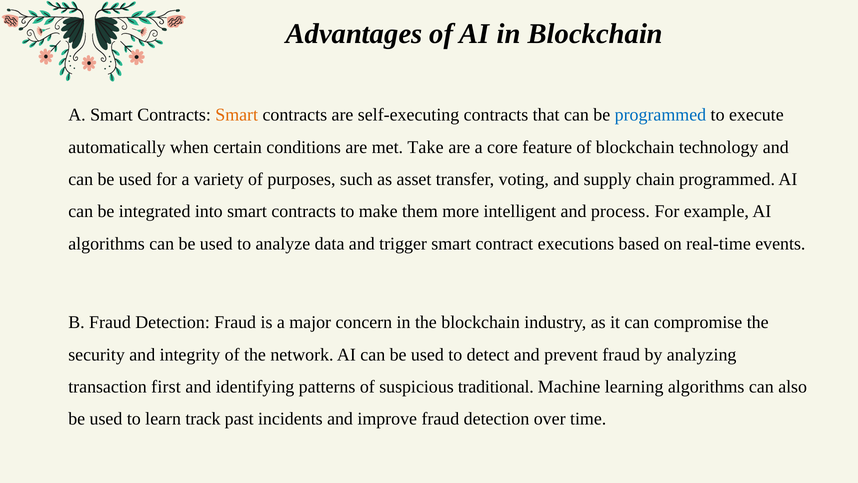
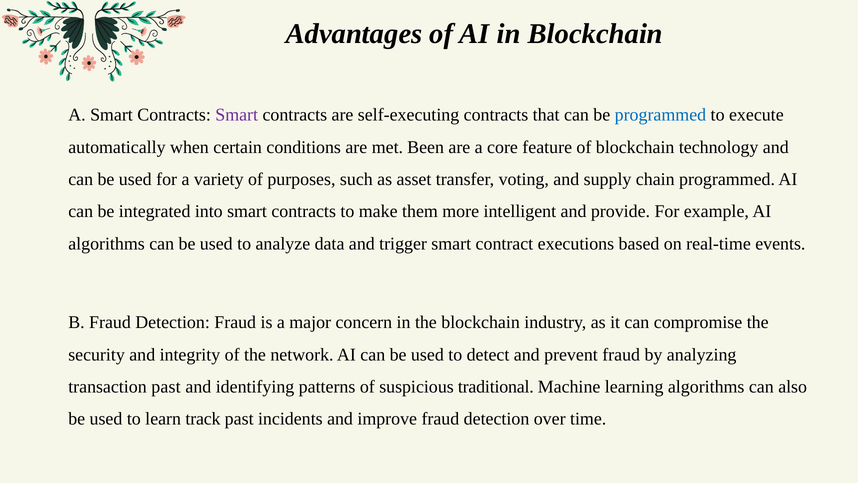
Smart at (237, 115) colour: orange -> purple
Take: Take -> Been
process: process -> provide
transaction first: first -> past
